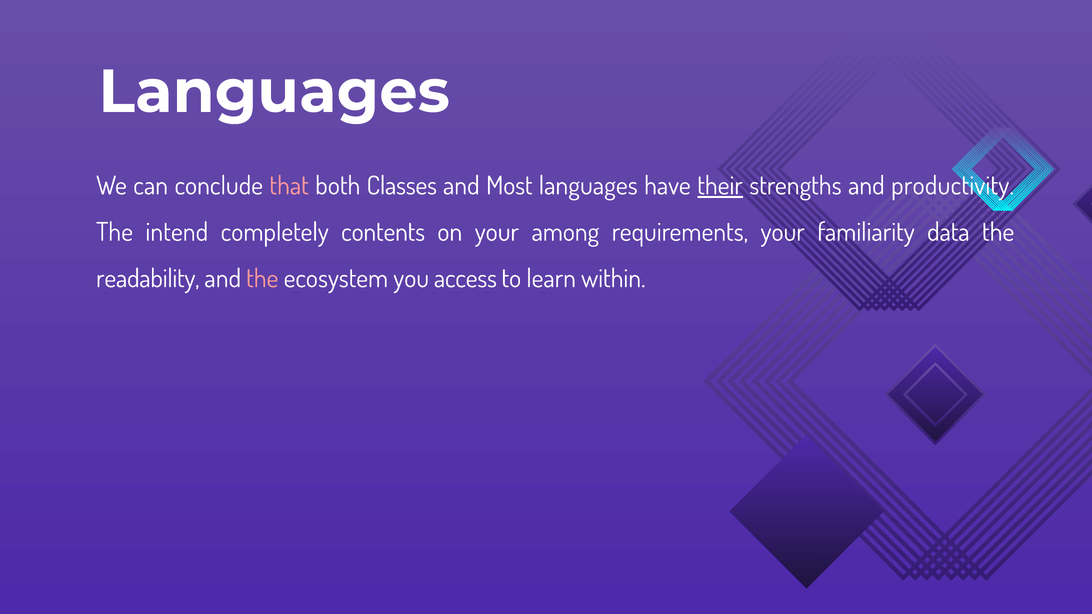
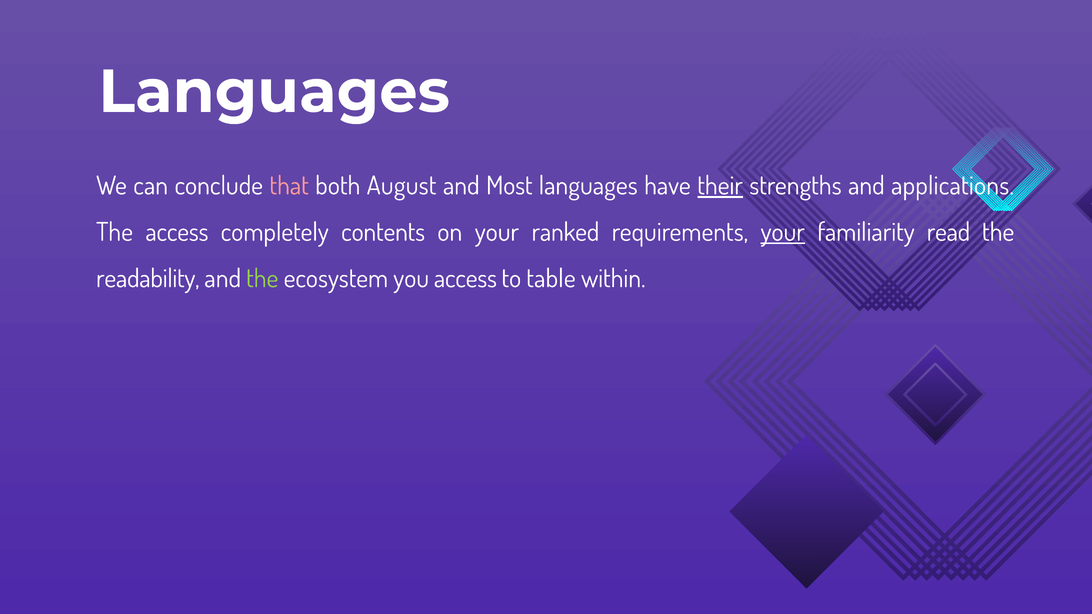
Classes: Classes -> August
productivity: productivity -> applications
The intend: intend -> access
among: among -> ranked
your at (783, 232) underline: none -> present
data: data -> read
the at (262, 279) colour: pink -> light green
learn: learn -> table
